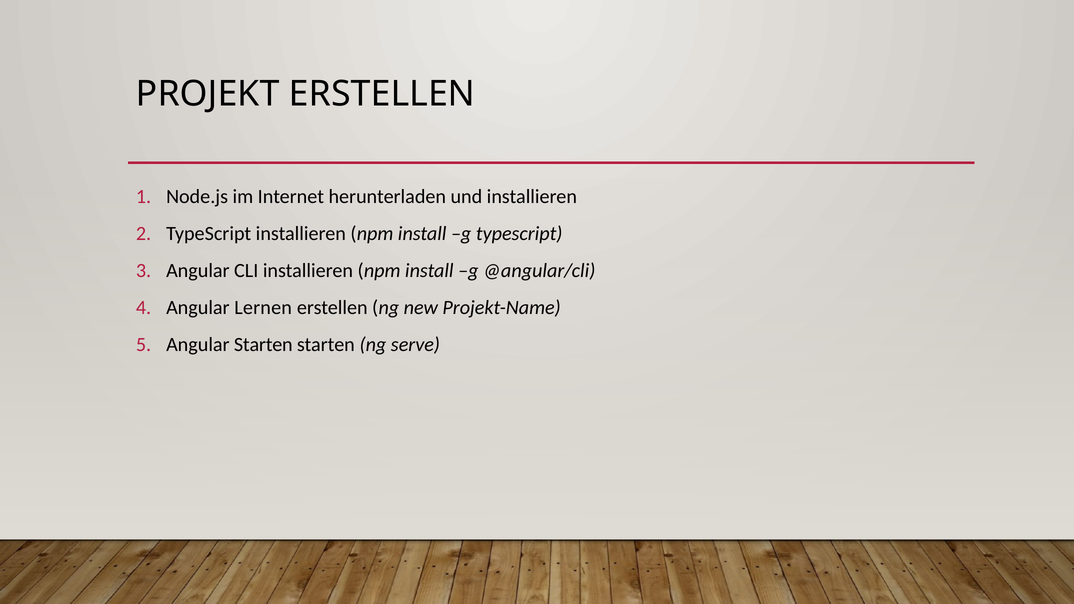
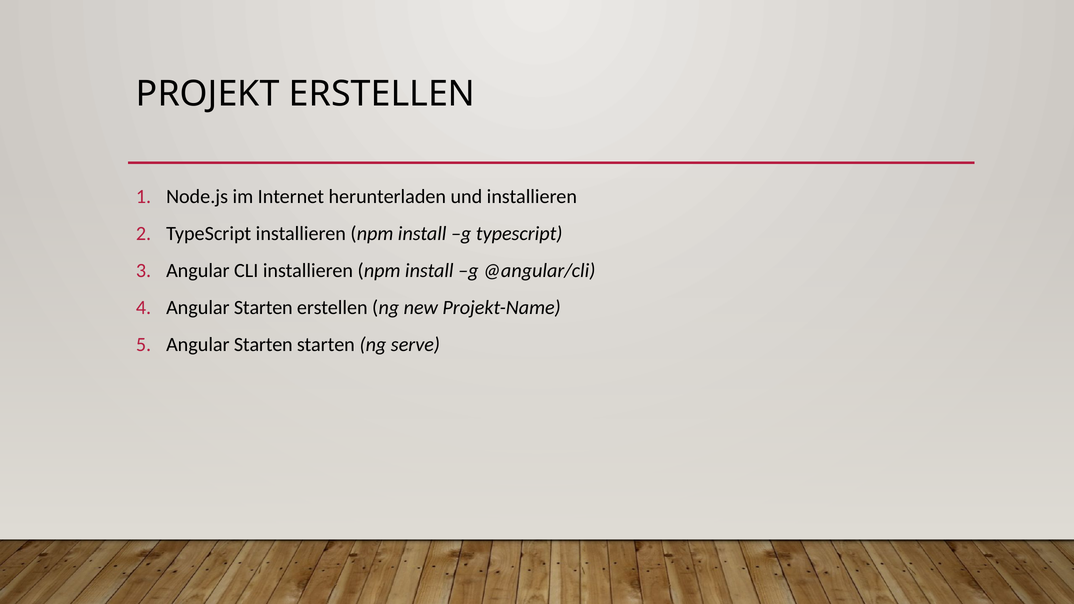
Lernen at (263, 308): Lernen -> Starten
